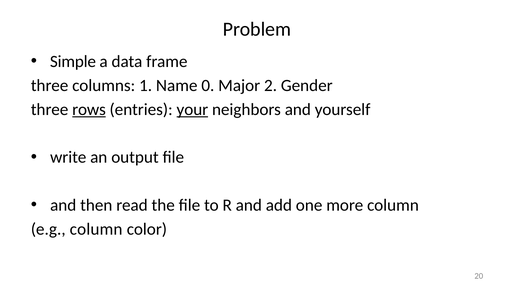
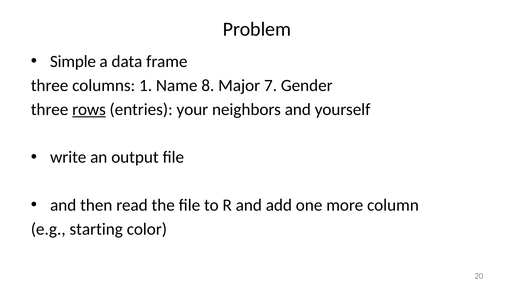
0: 0 -> 8
2: 2 -> 7
your underline: present -> none
e.g column: column -> starting
